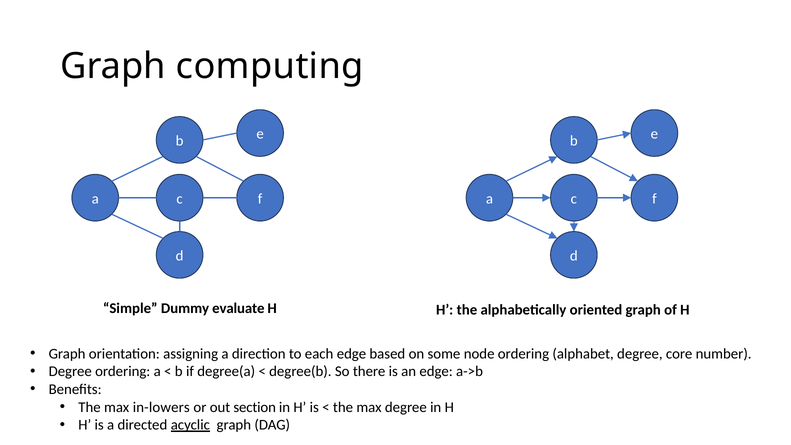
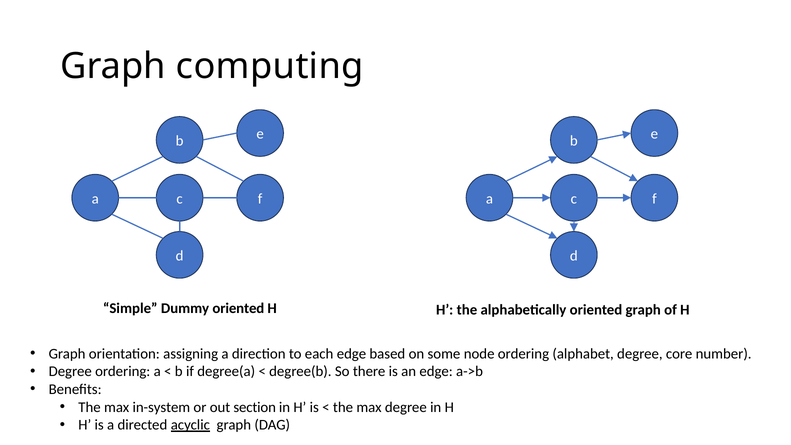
Dummy evaluate: evaluate -> oriented
in-lowers: in-lowers -> in-system
